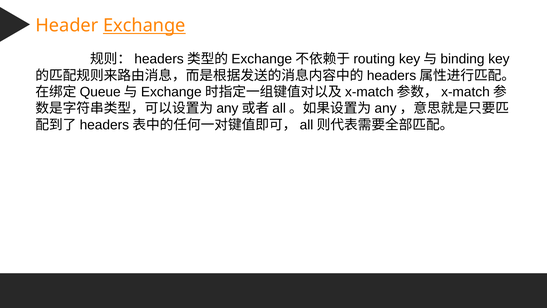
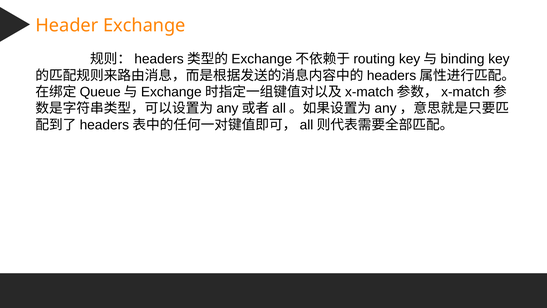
Exchange underline: present -> none
